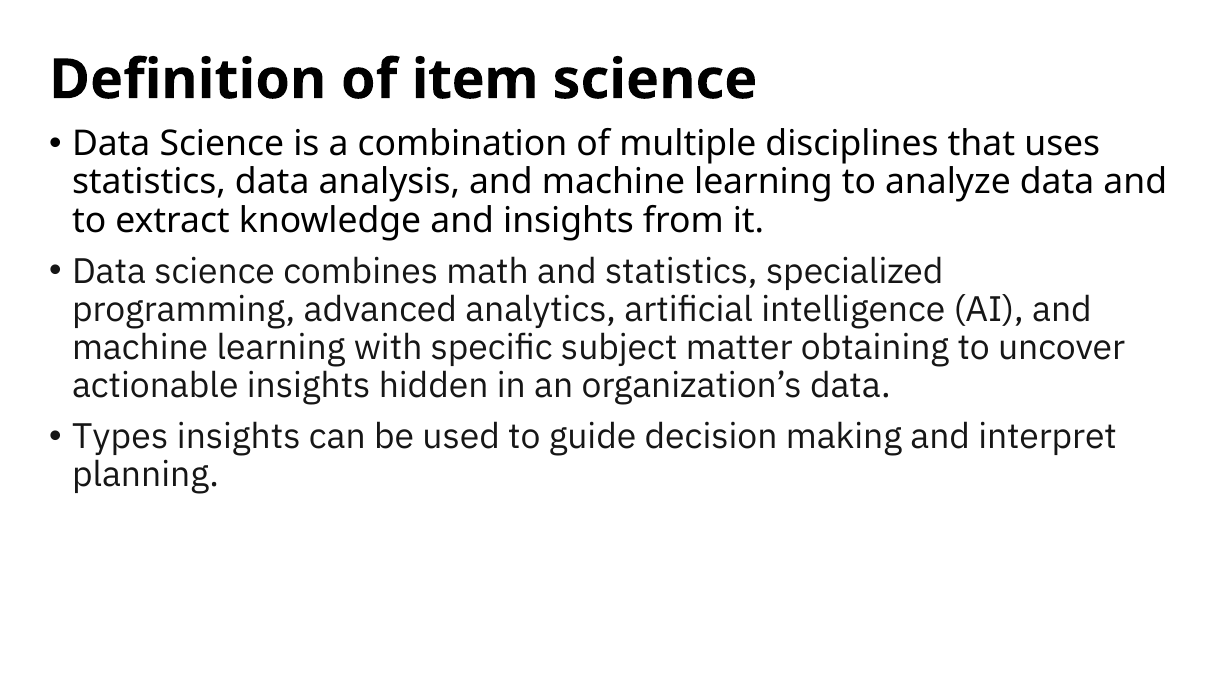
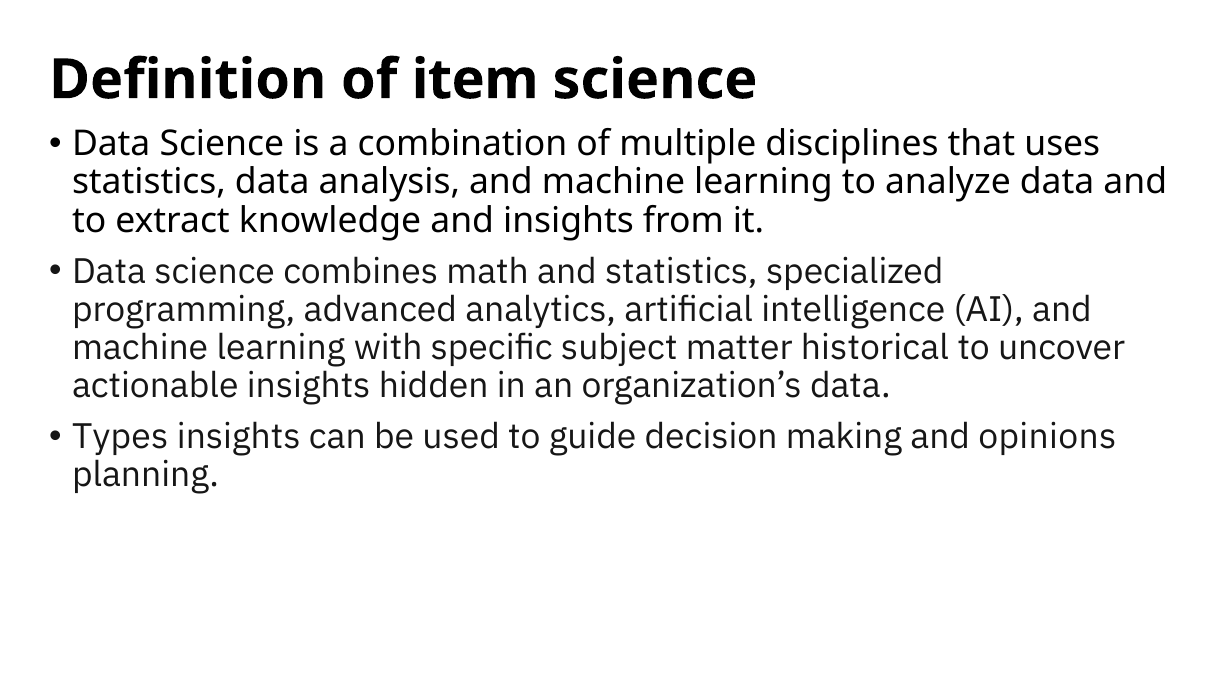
obtaining: obtaining -> historical
interpret: interpret -> opinions
